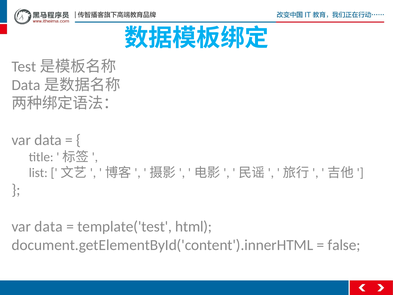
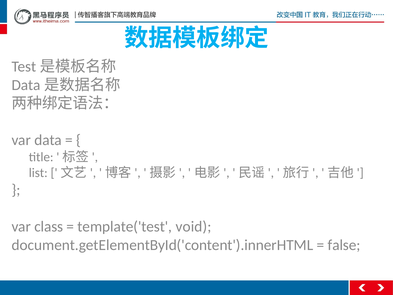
data at (49, 226): data -> class
html: html -> void
